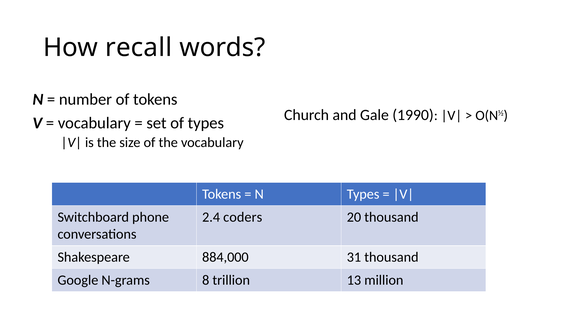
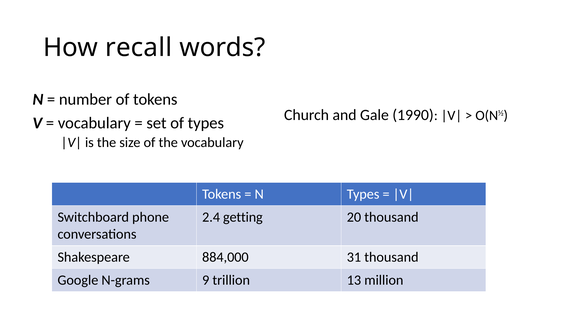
coders: coders -> getting
8: 8 -> 9
